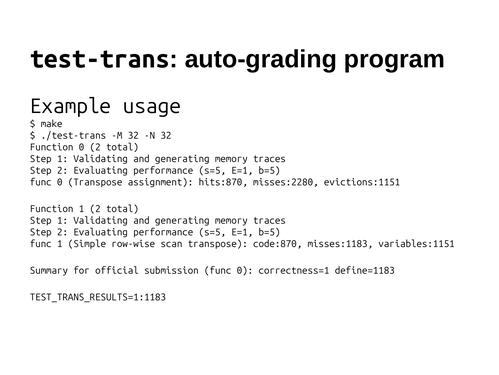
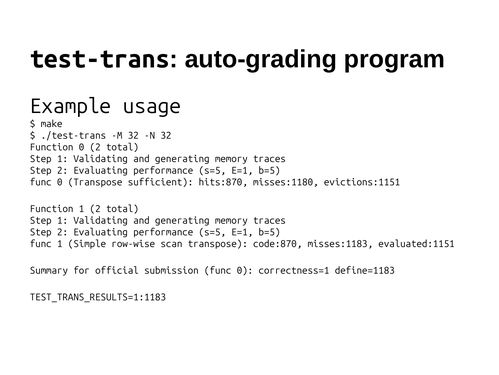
assignment: assignment -> sufficient
misses:2280: misses:2280 -> misses:1180
variables:1151: variables:1151 -> evaluated:1151
